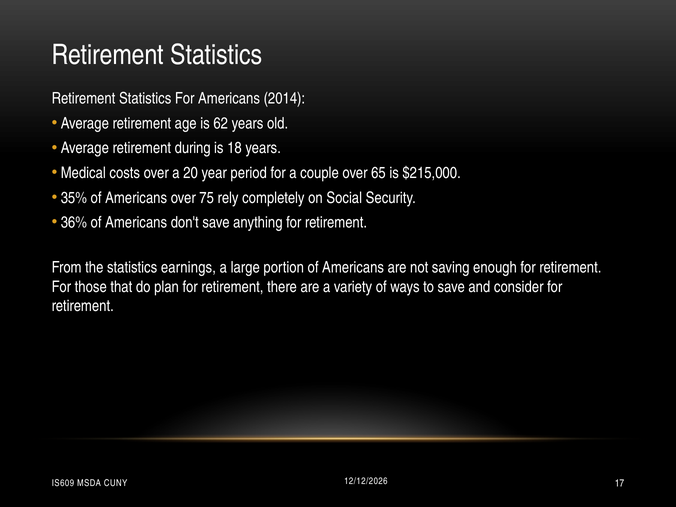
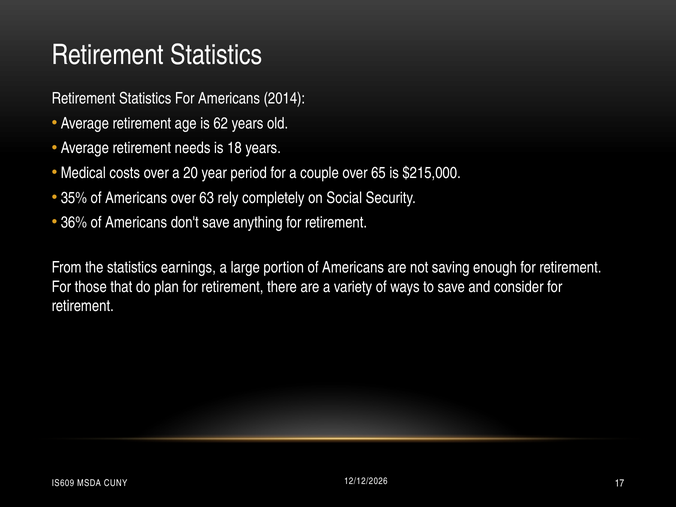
during: during -> needs
75: 75 -> 63
